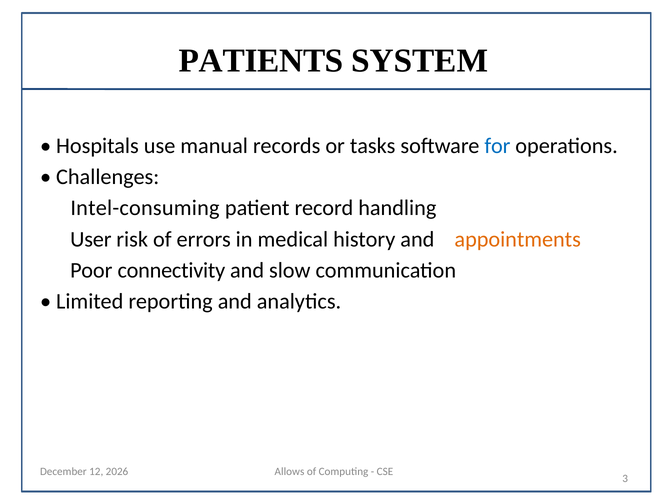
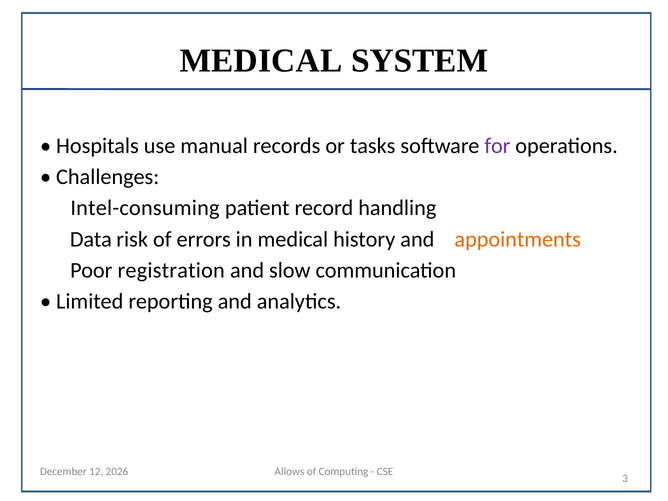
PATIENTS at (261, 61): PATIENTS -> MEDICAL
for colour: blue -> purple
User: User -> Data
connectivity: connectivity -> registration
